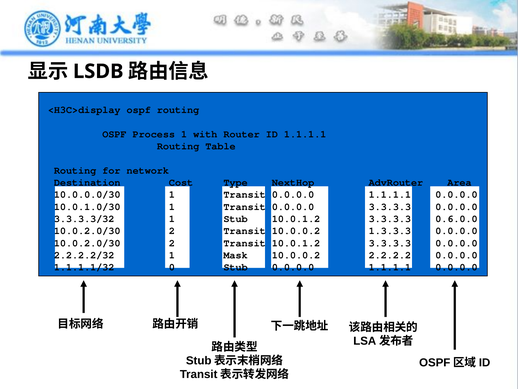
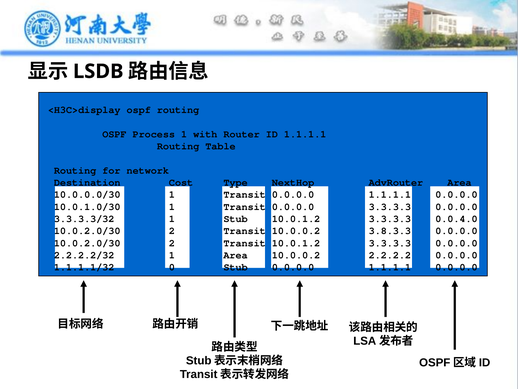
0.6.0.0: 0.6.0.0 -> 0.0.4.0
1.3.3.3: 1.3.3.3 -> 3.8.3.3
1 Mask: Mask -> Area
